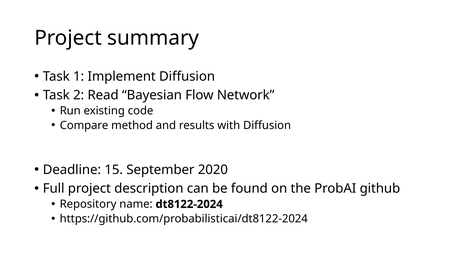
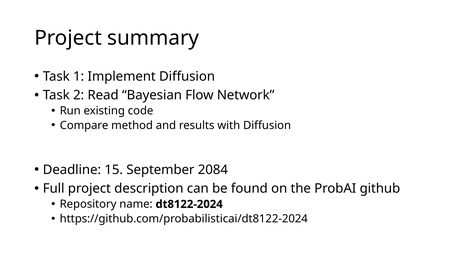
2020: 2020 -> 2084
